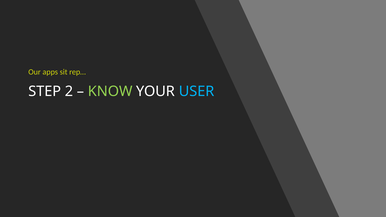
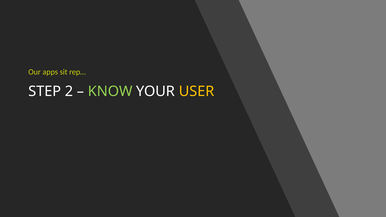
USER colour: light blue -> yellow
